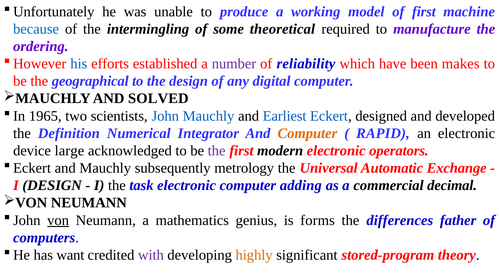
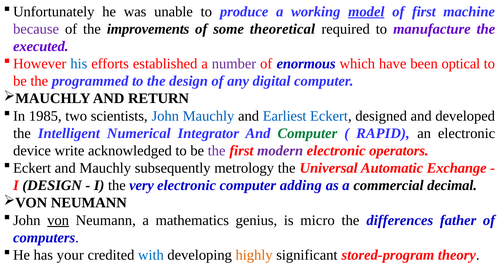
model underline: none -> present
because colour: blue -> purple
intermingling: intermingling -> improvements
ordering: ordering -> executed
reliability: reliability -> enormous
makes: makes -> optical
geographical: geographical -> programmed
SOLVED: SOLVED -> RETURN
1965: 1965 -> 1985
Definition: Definition -> Intelligent
Computer at (307, 134) colour: orange -> green
large: large -> write
modern colour: black -> purple
task: task -> very
forms: forms -> micro
want: want -> your
with colour: purple -> blue
